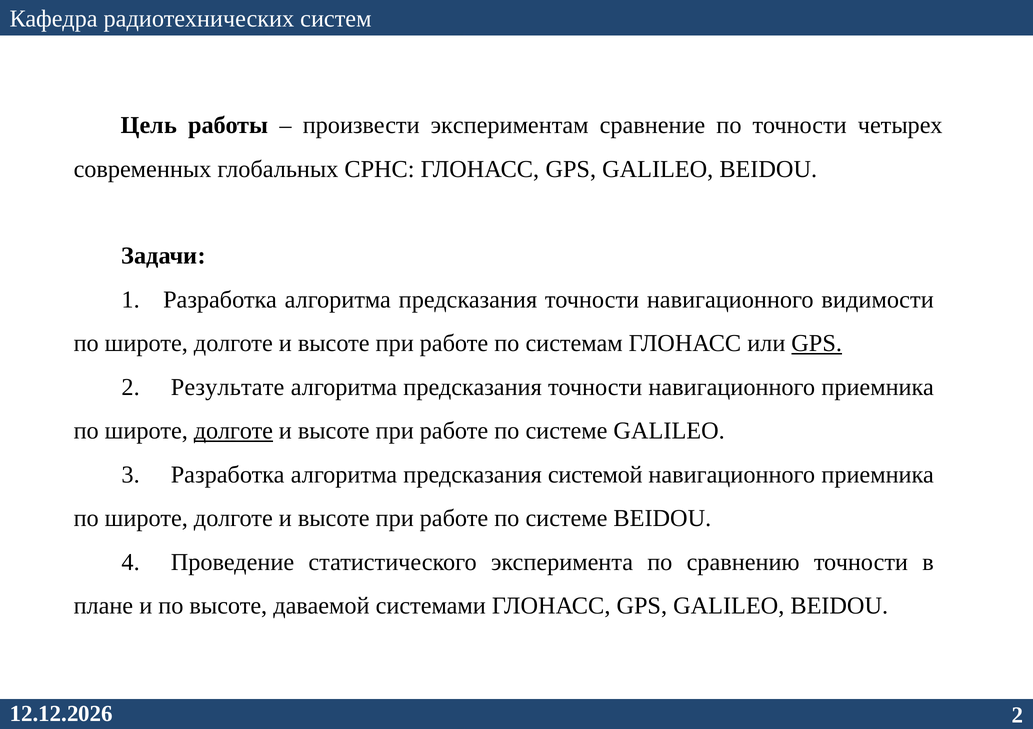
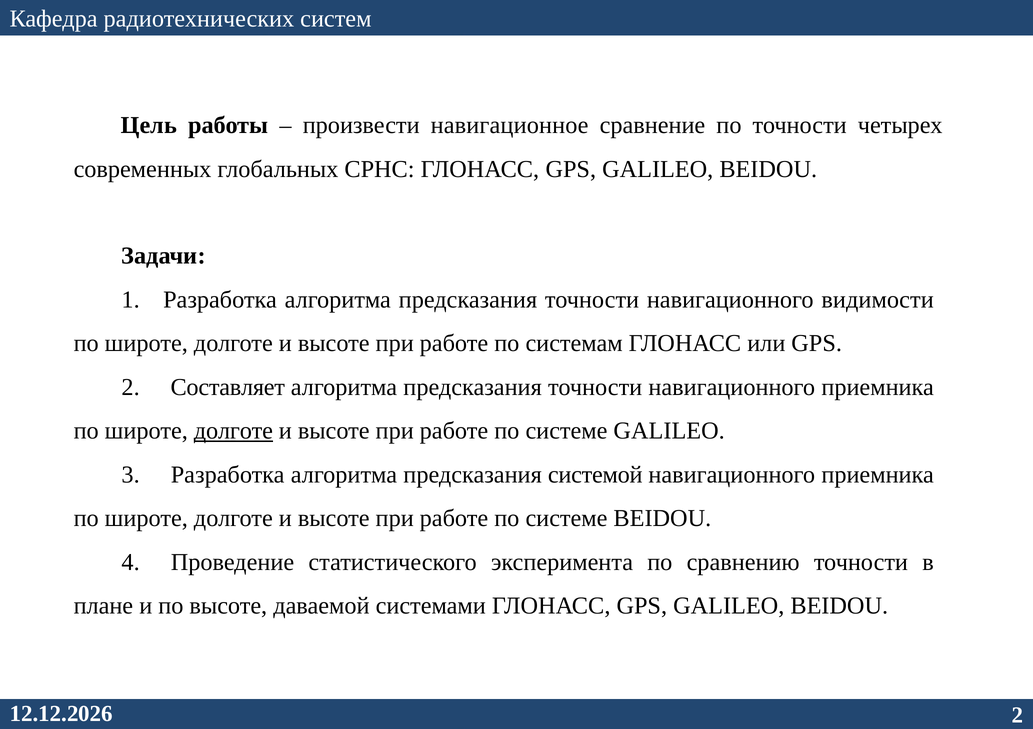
экспериментам: экспериментам -> навигационное
GPS at (817, 343) underline: present -> none
Результате: Результате -> Составляет
